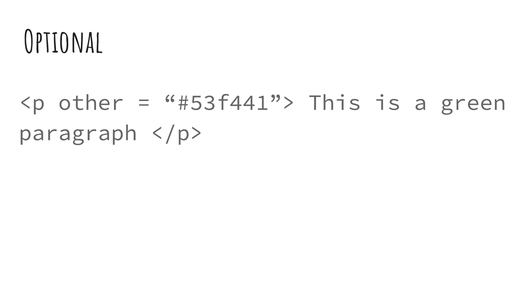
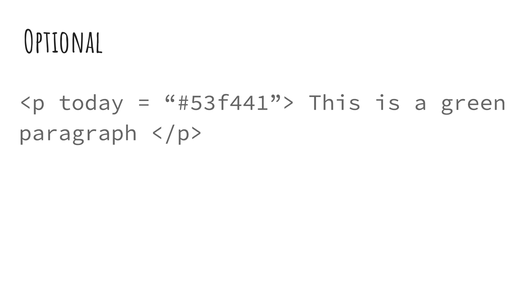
other: other -> today
